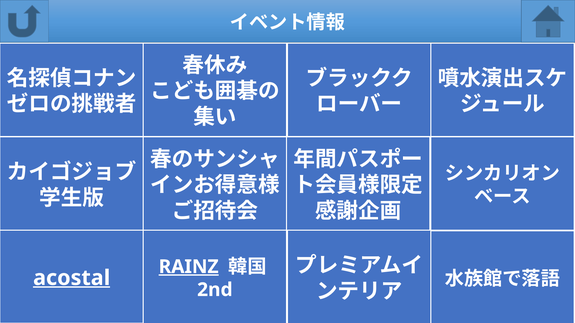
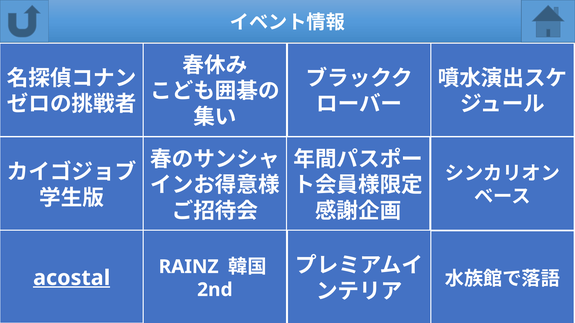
RAINZ underline: present -> none
